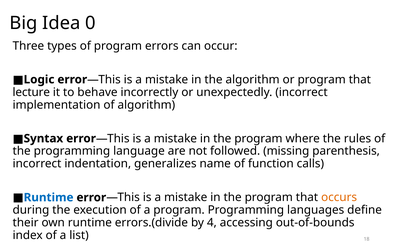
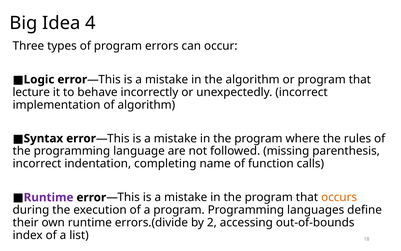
0: 0 -> 4
generalizes: generalizes -> completing
Runtime at (49, 197) colour: blue -> purple
4: 4 -> 2
